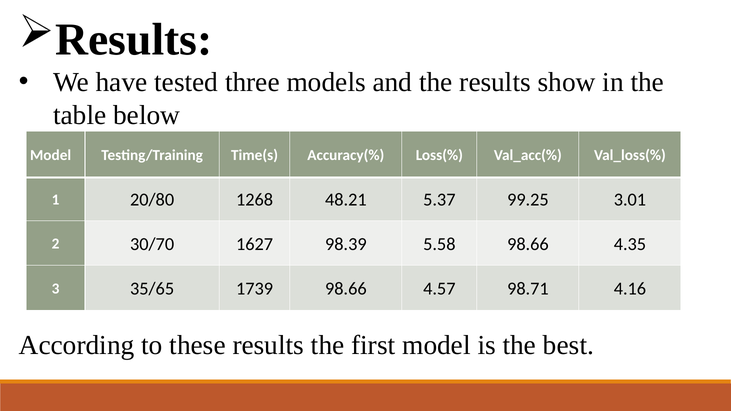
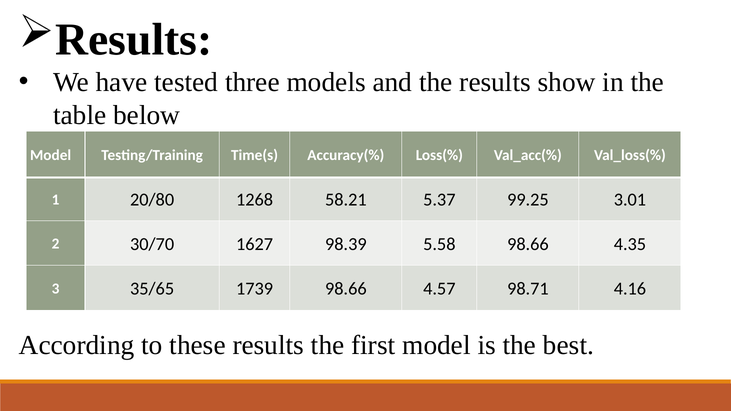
48.21: 48.21 -> 58.21
